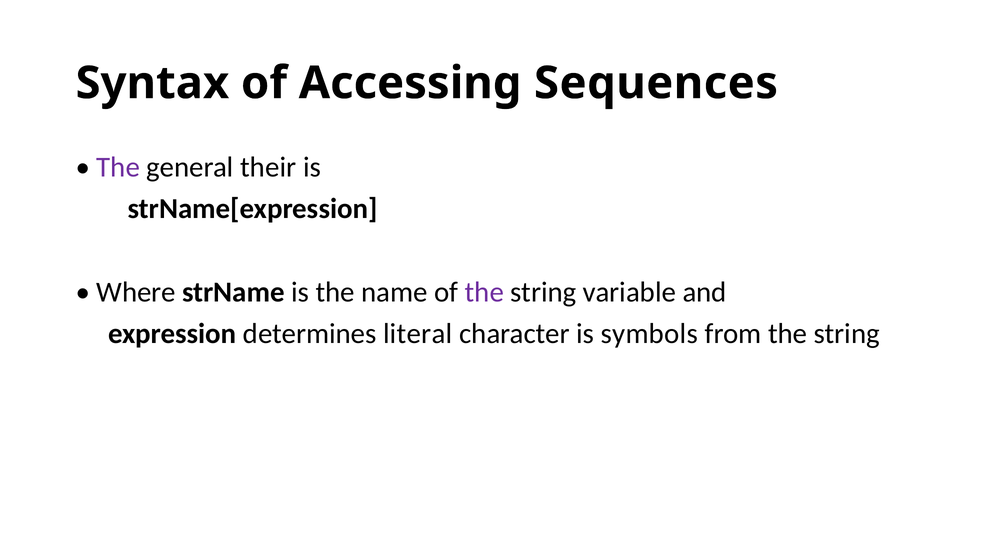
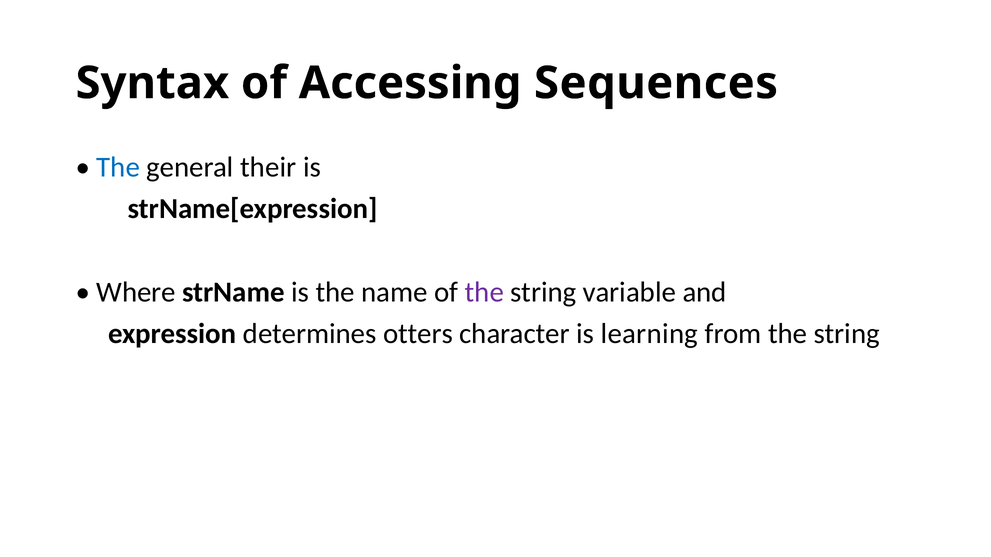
The at (118, 168) colour: purple -> blue
literal: literal -> otters
symbols: symbols -> learning
